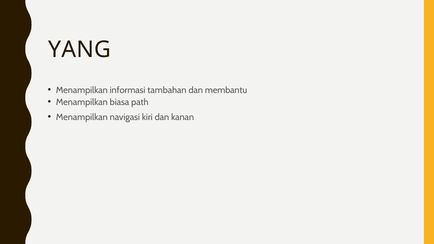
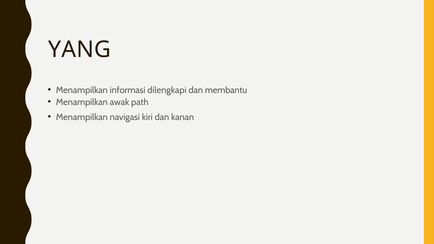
tambahan: tambahan -> dilengkapi
biasa: biasa -> awak
